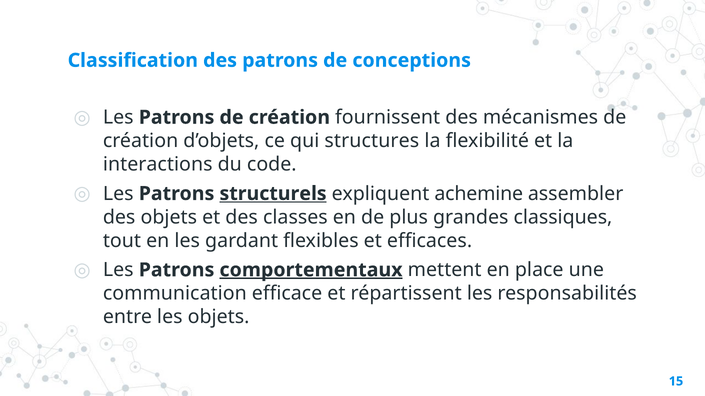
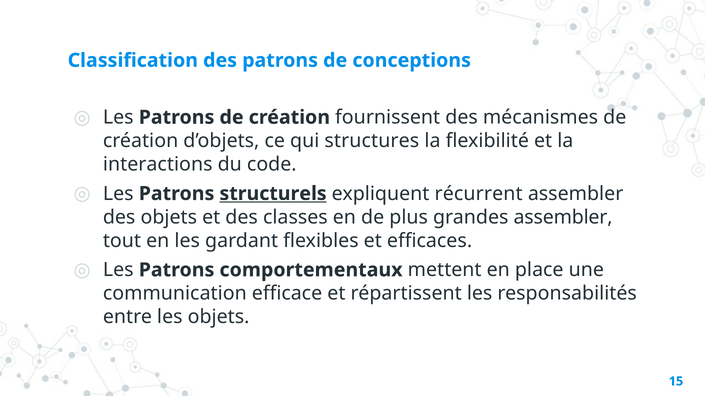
achemine: achemine -> récurrent
grandes classiques: classiques -> assembler
comportementaux underline: present -> none
